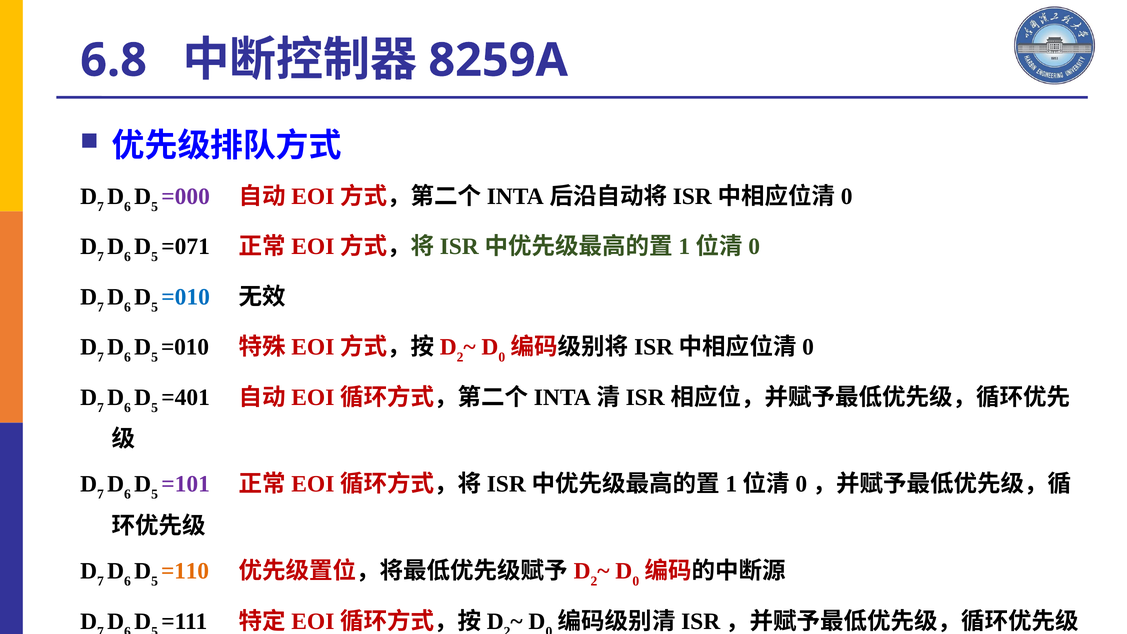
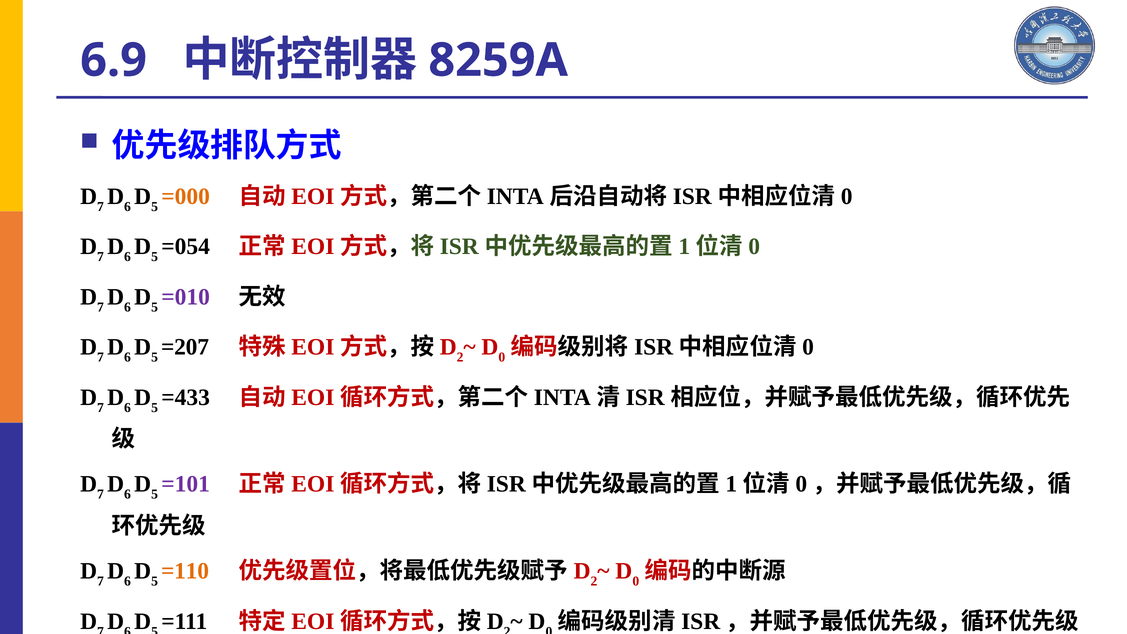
6.8: 6.8 -> 6.9
=000 colour: purple -> orange
=071: =071 -> =054
=010 at (186, 297) colour: blue -> purple
=010 at (185, 347): =010 -> =207
=401: =401 -> =433
